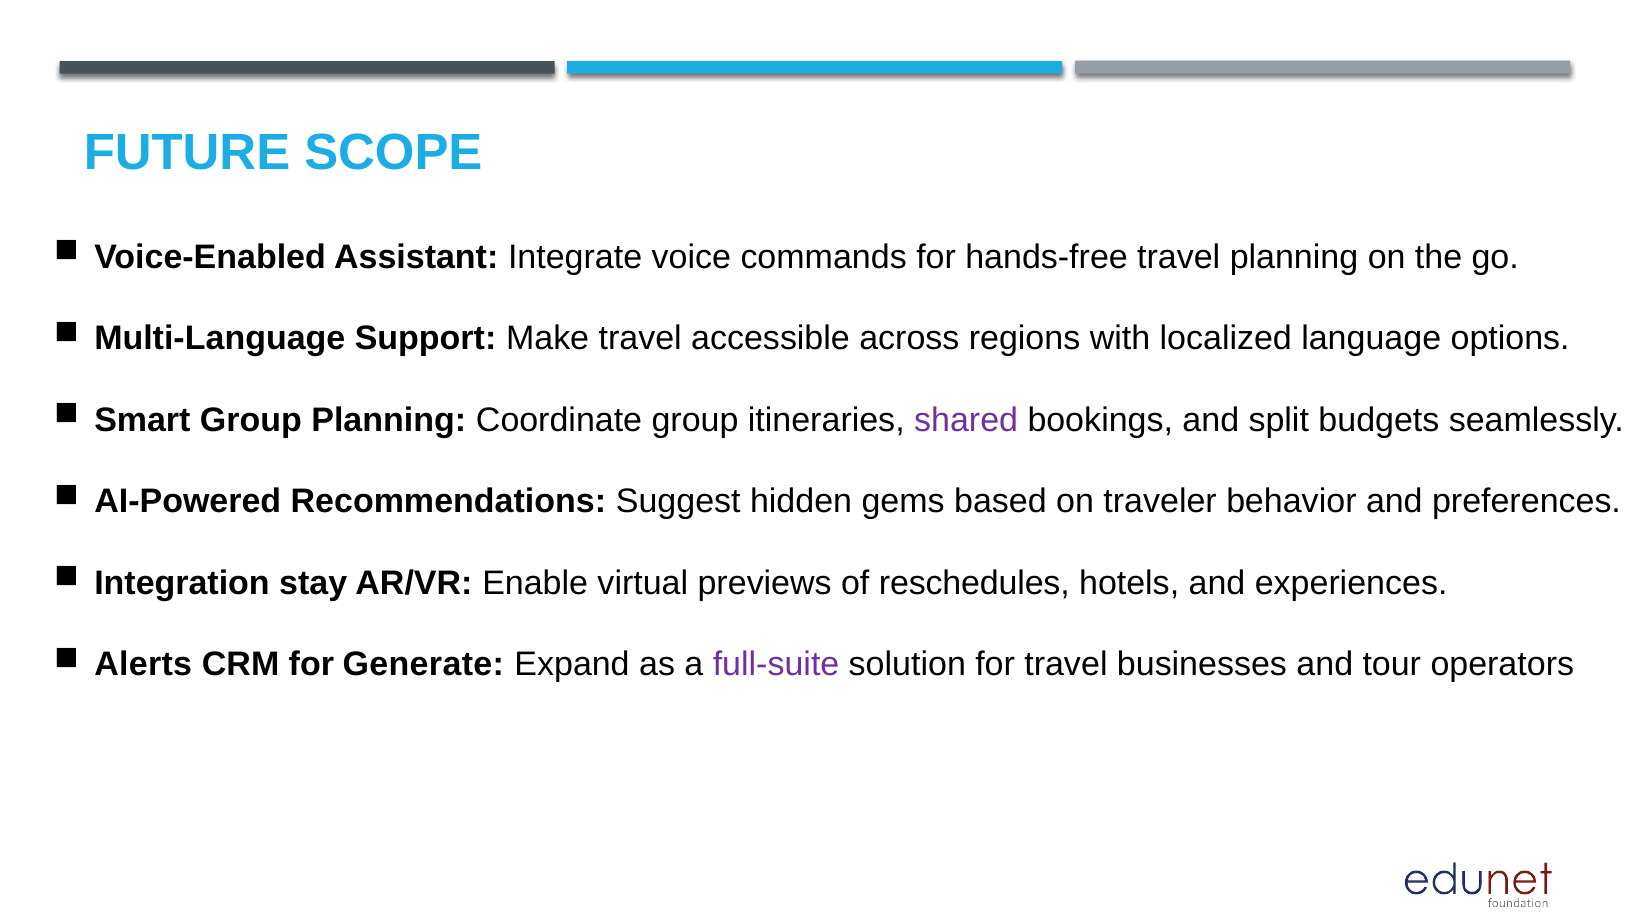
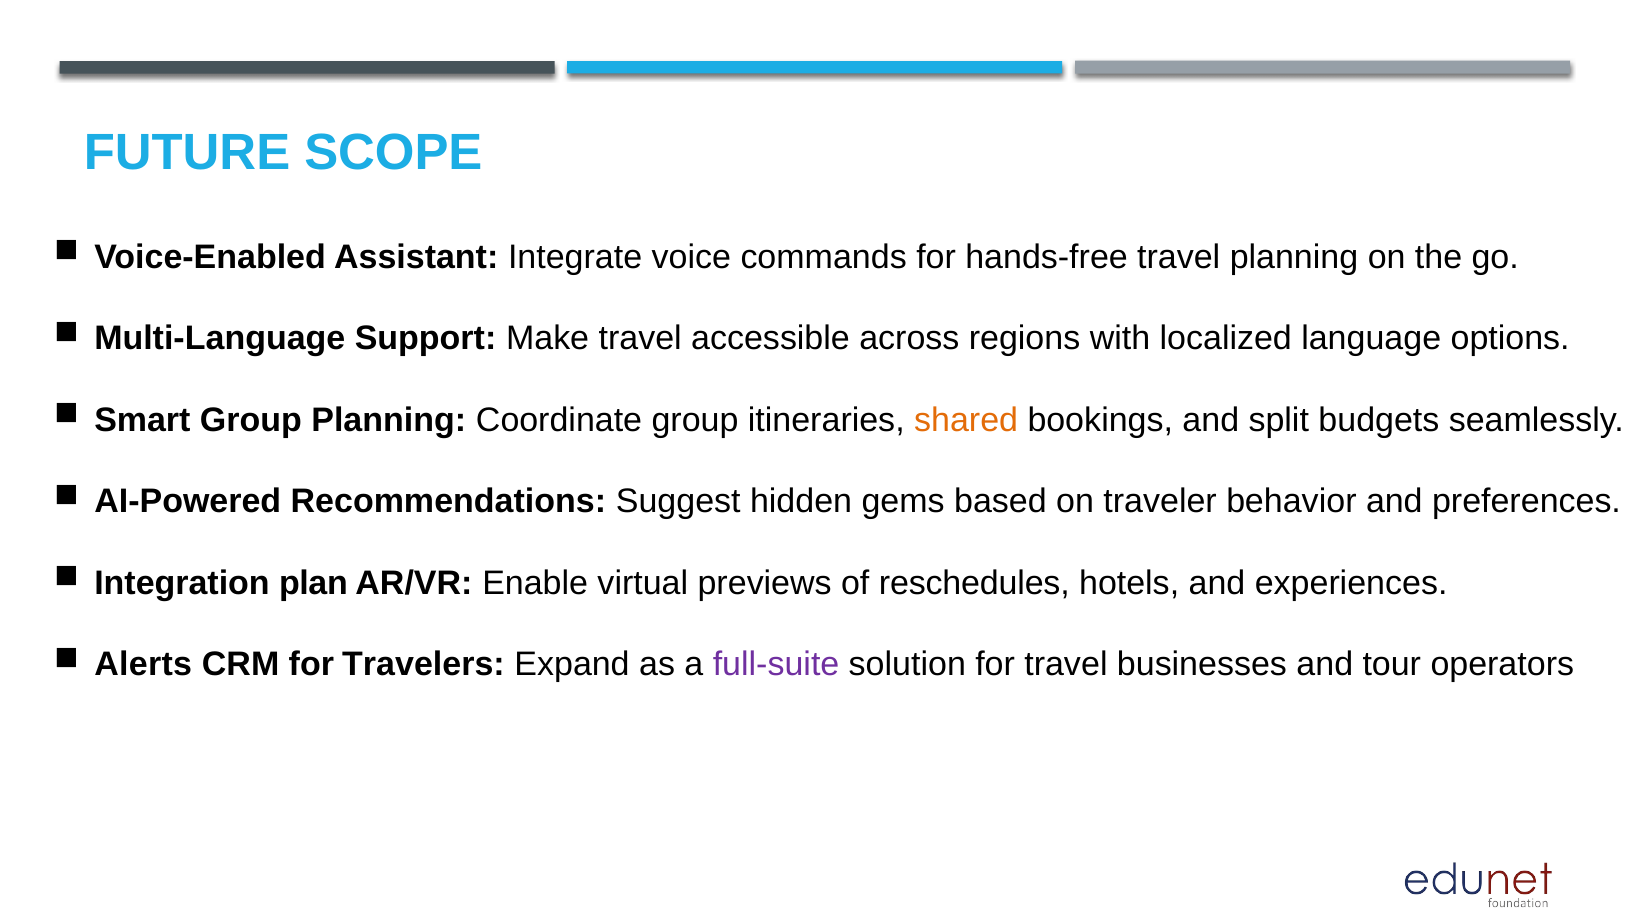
shared colour: purple -> orange
stay: stay -> plan
Generate: Generate -> Travelers
